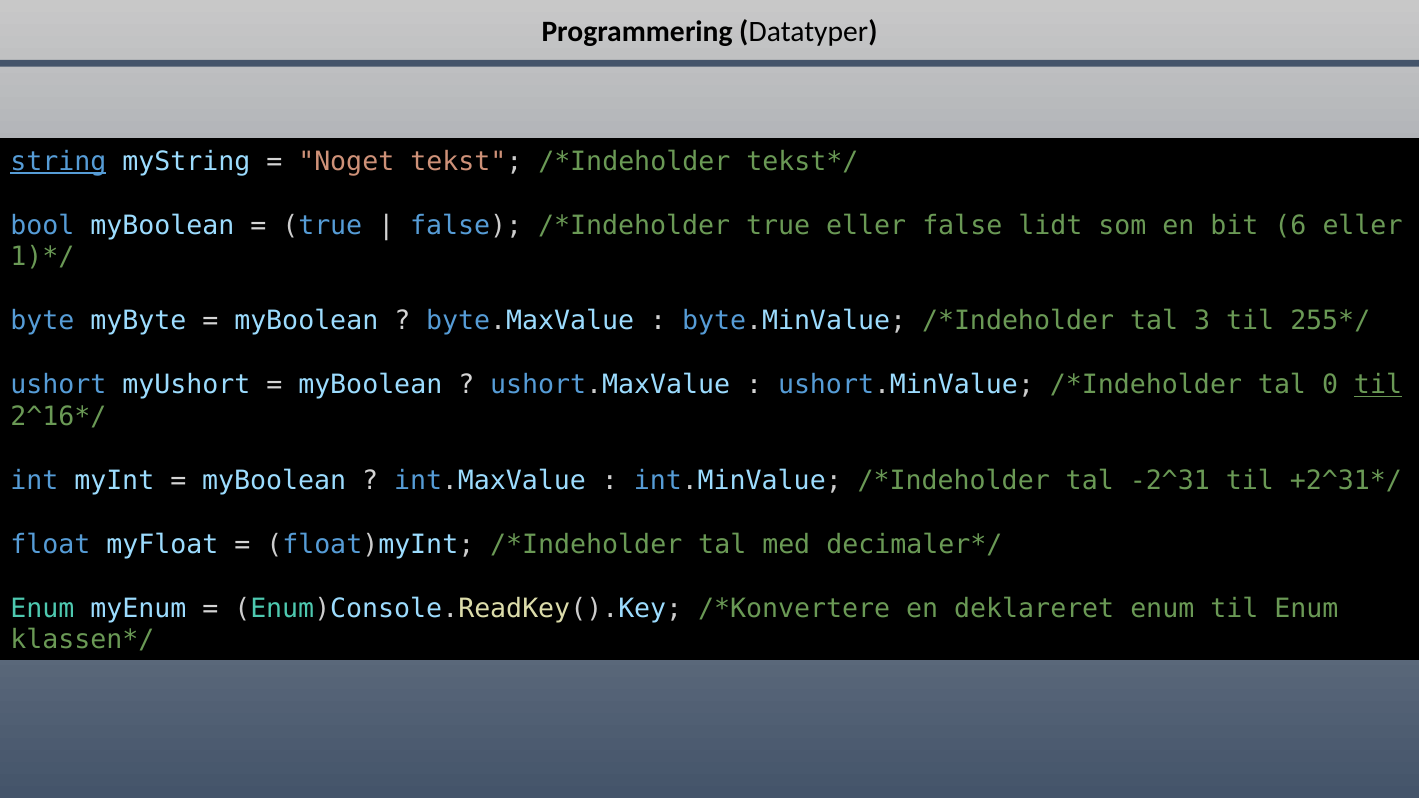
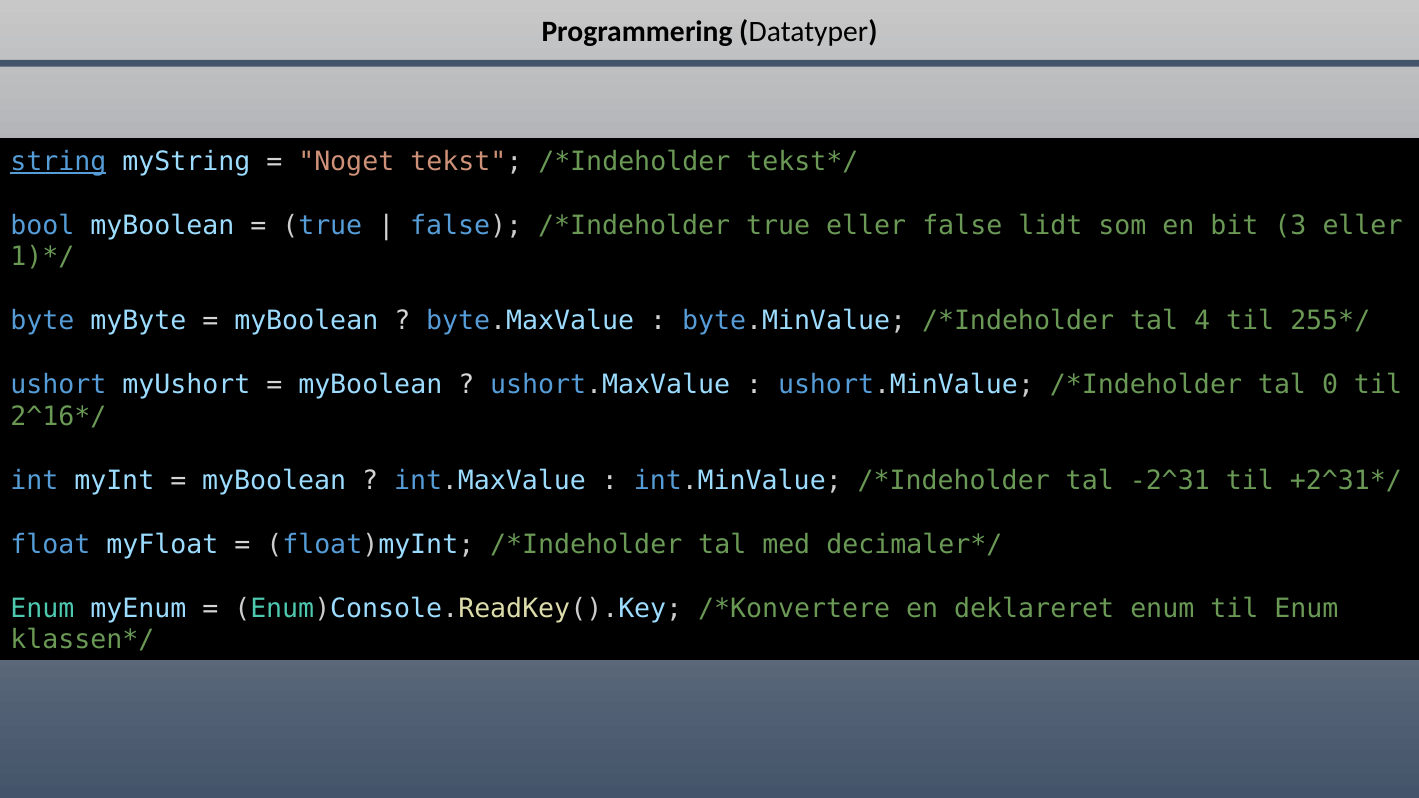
6: 6 -> 3
3: 3 -> 4
til at (1378, 385) underline: present -> none
